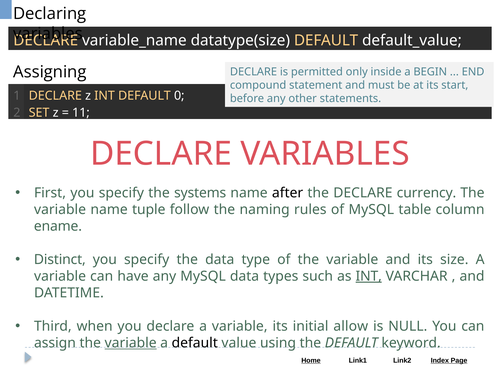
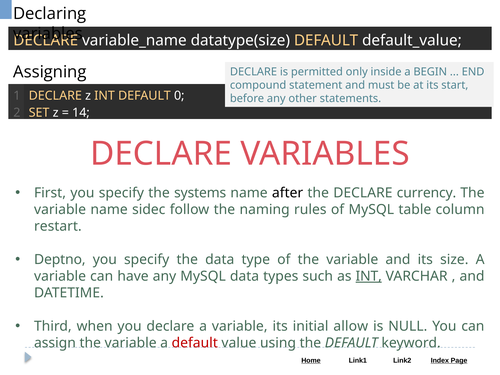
11: 11 -> 14
tuple: tuple -> sidec
ename: ename -> restart
Distinct: Distinct -> Deptno
variable at (131, 343) underline: present -> none
default at (195, 343) colour: black -> red
